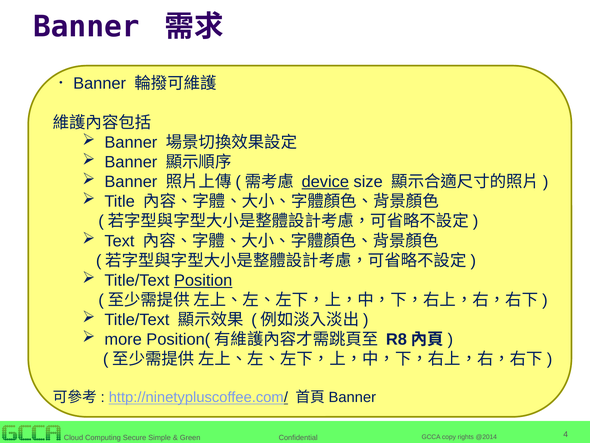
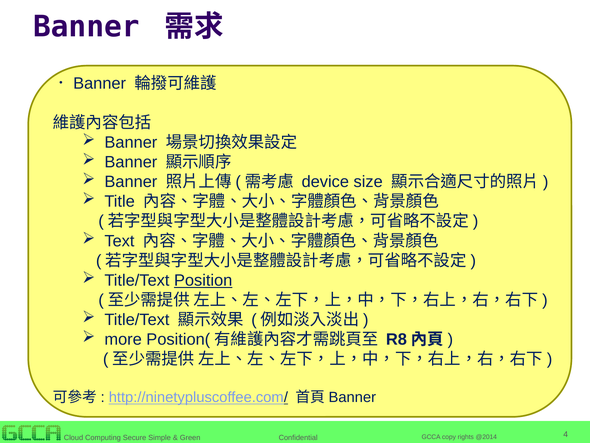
device underline: present -> none
